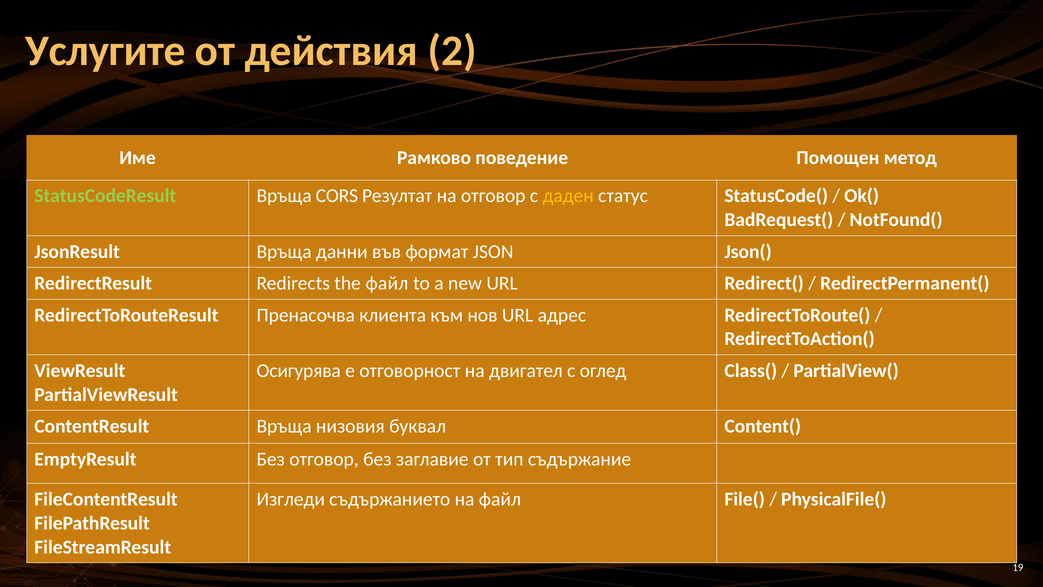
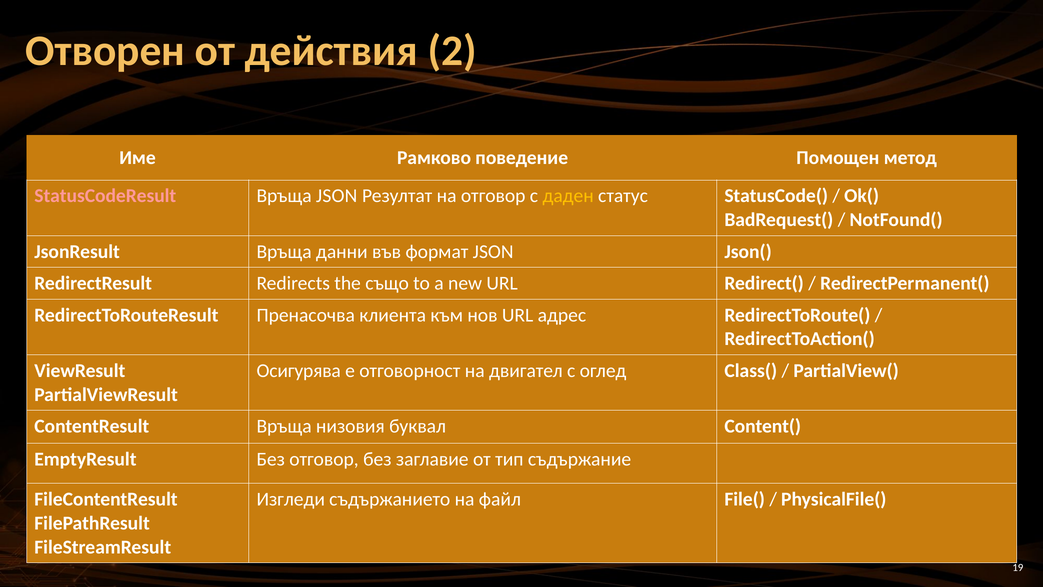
Услугите: Услугите -> Отворен
StatusCodeResult colour: light green -> pink
Връща CORS: CORS -> JSON
the файл: файл -> също
